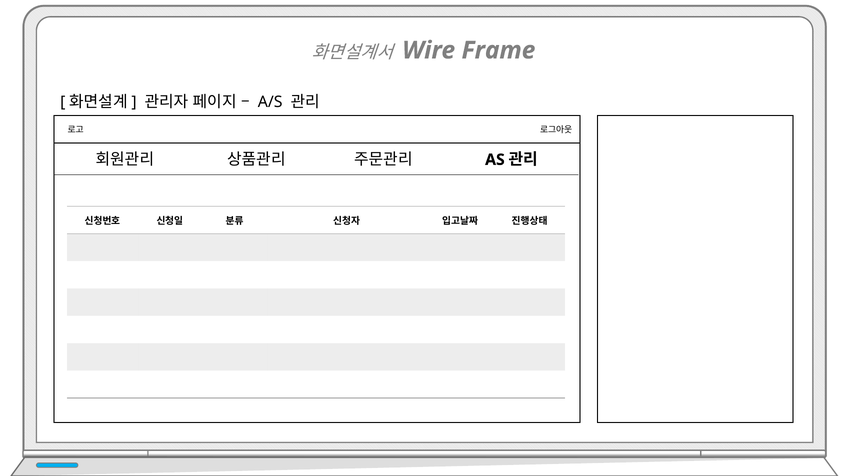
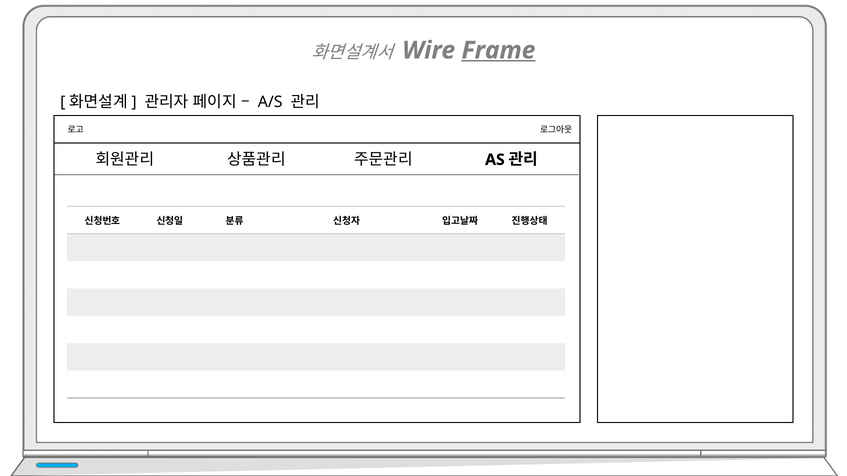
Frame underline: none -> present
